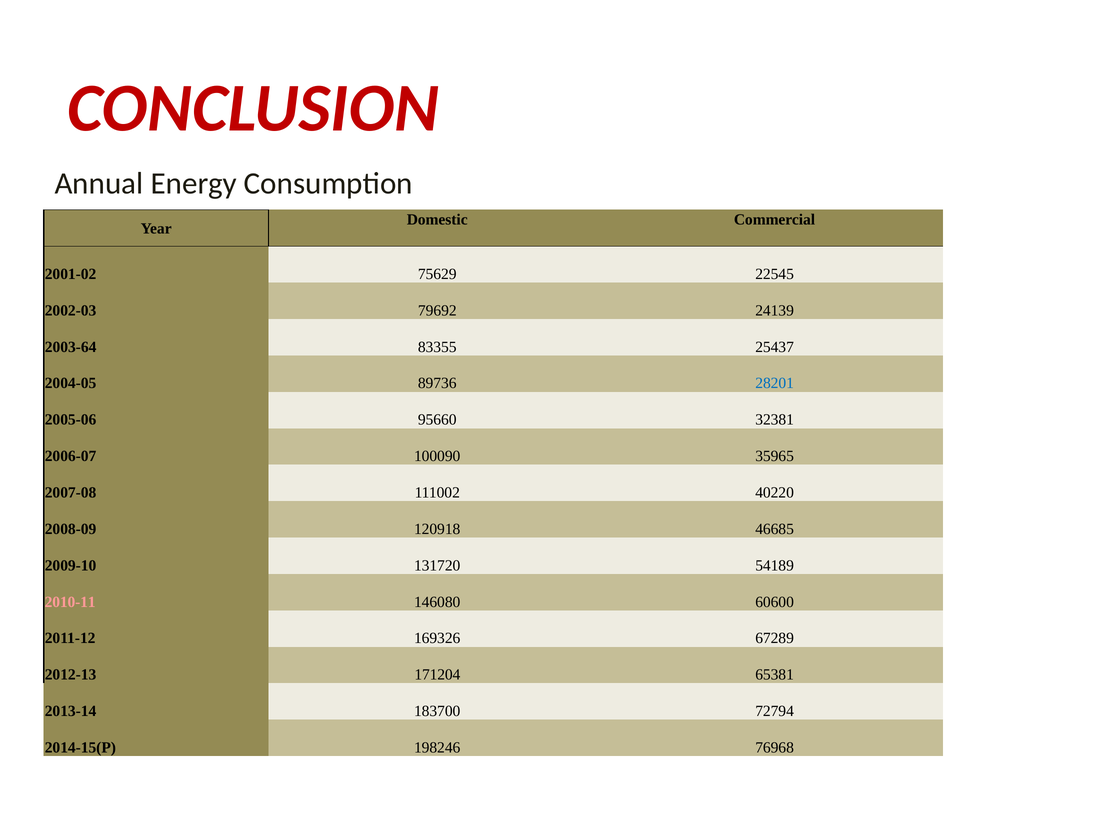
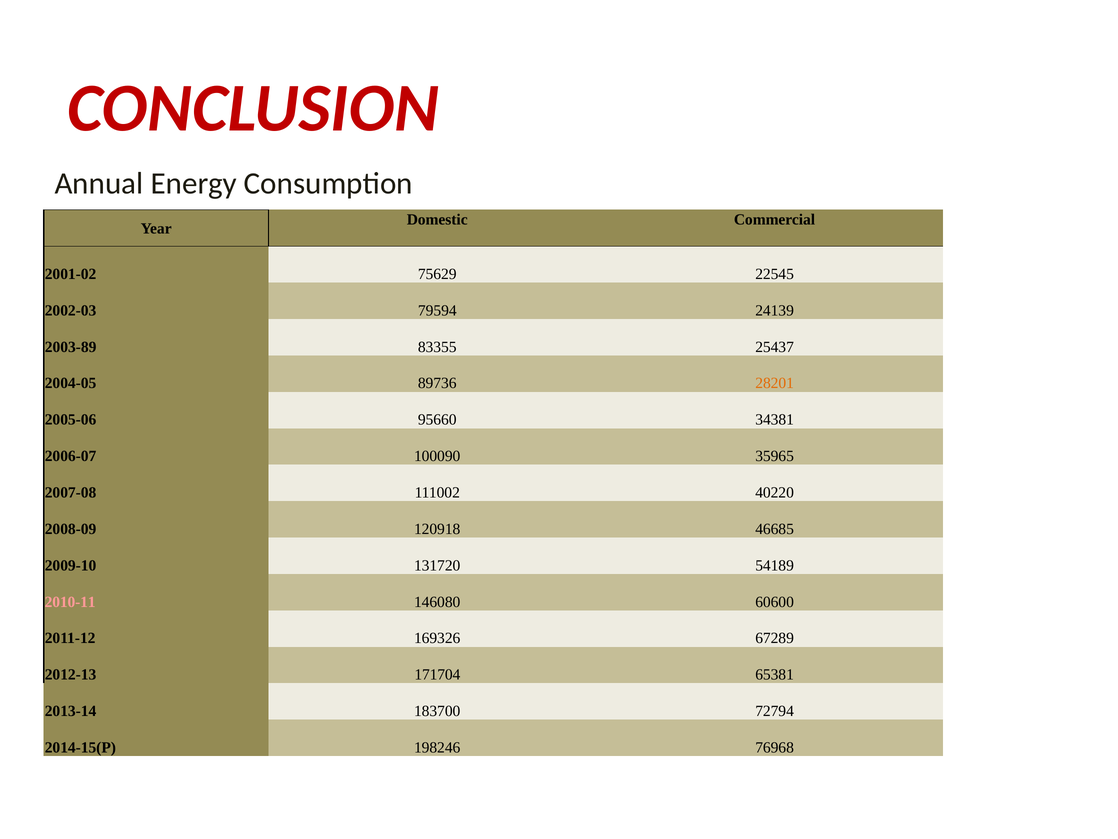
79692: 79692 -> 79594
2003-64: 2003-64 -> 2003-89
28201 colour: blue -> orange
32381: 32381 -> 34381
171204: 171204 -> 171704
